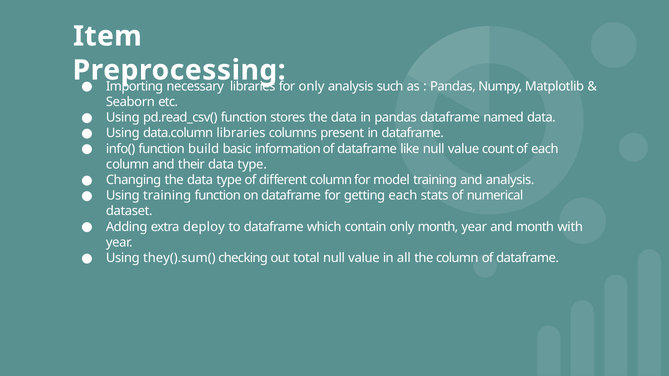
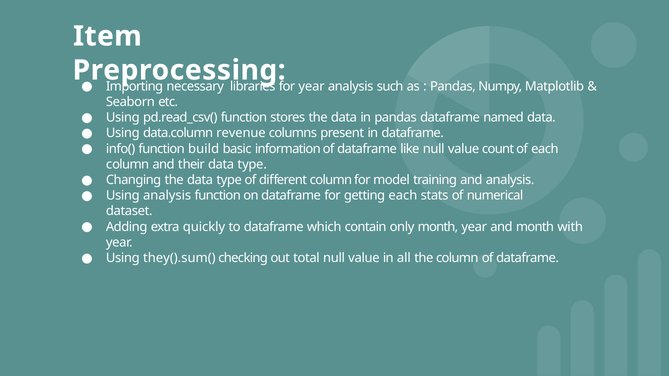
only at (312, 86): only -> year
data.column libraries: libraries -> revenue
Using training: training -> analysis
deploy: deploy -> quickly
